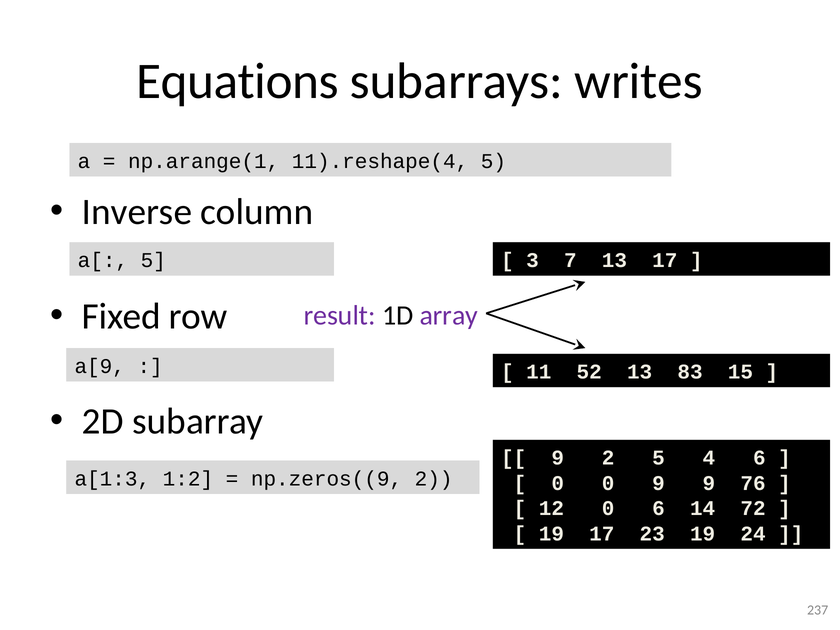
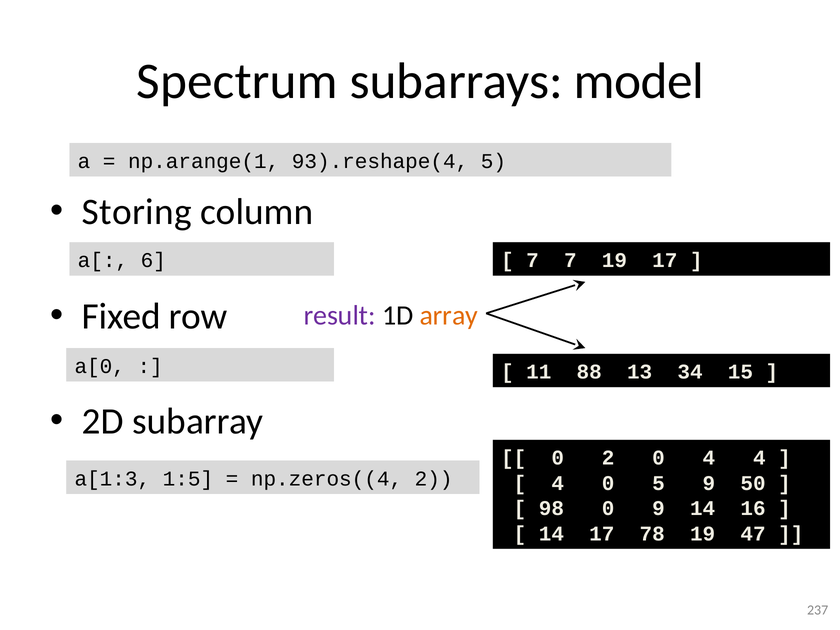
Equations: Equations -> Spectrum
writes: writes -> model
11).reshape(4: 11).reshape(4 -> 93).reshape(4
Inverse: Inverse -> Storing
a[ 5: 5 -> 6
3 at (533, 260): 3 -> 7
7 13: 13 -> 19
array colour: purple -> orange
a[9: a[9 -> a[0
52: 52 -> 88
83: 83 -> 34
9 at (558, 458): 9 -> 0
2 5: 5 -> 0
4 6: 6 -> 4
1:2: 1:2 -> 1:5
np.zeros((9: np.zeros((9 -> np.zeros((4
0 at (558, 483): 0 -> 4
0 9: 9 -> 5
76: 76 -> 50
12: 12 -> 98
0 6: 6 -> 9
72: 72 -> 16
19 at (551, 534): 19 -> 14
23: 23 -> 78
24: 24 -> 47
